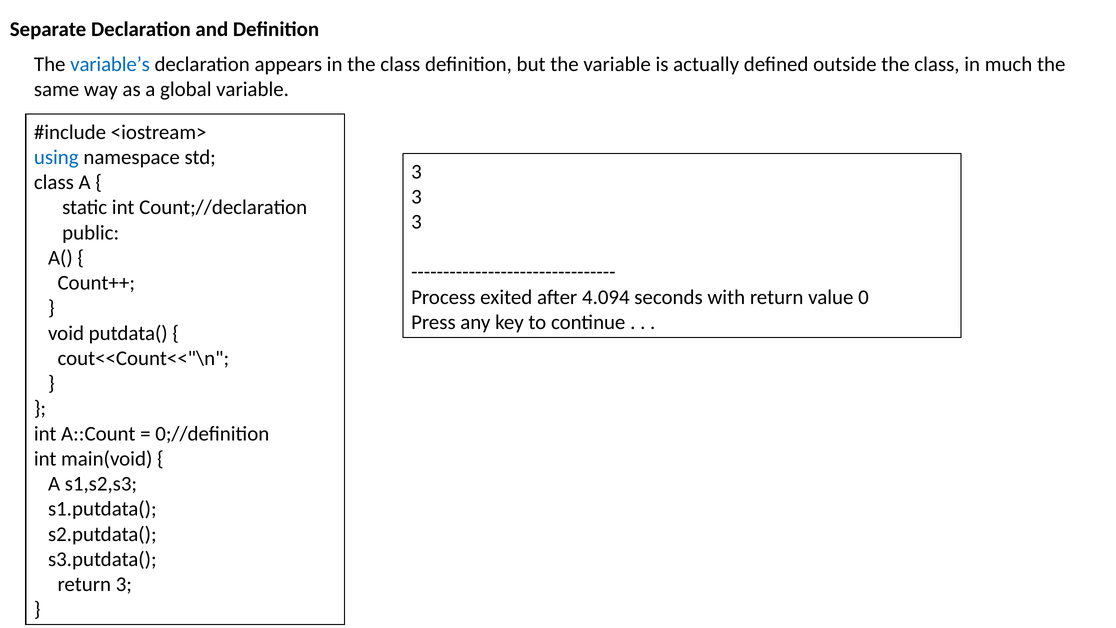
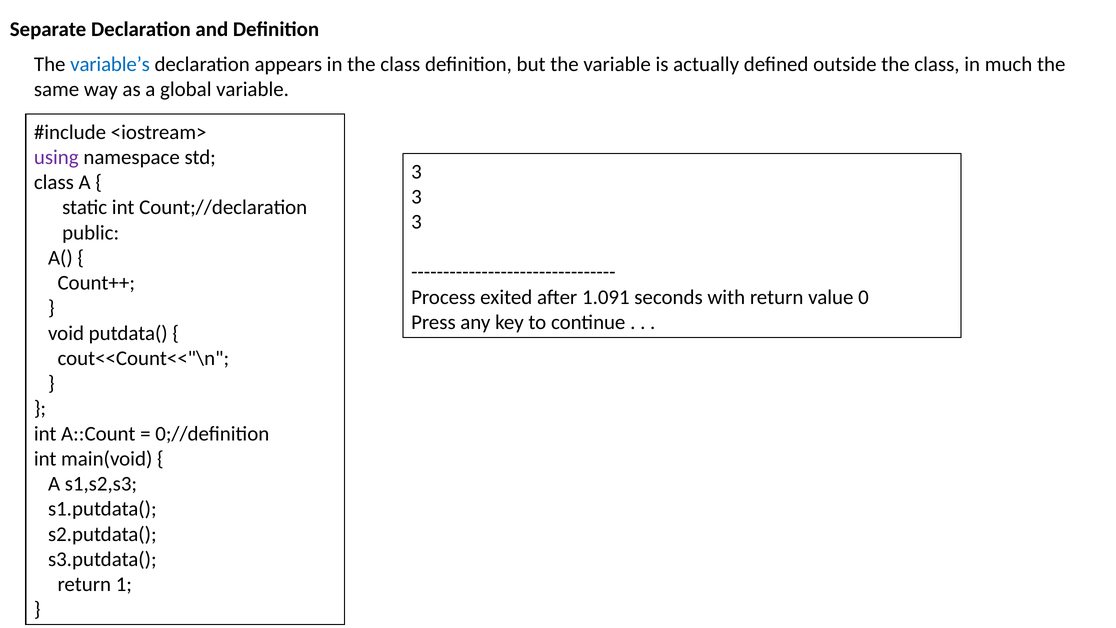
using colour: blue -> purple
4.094: 4.094 -> 1.091
return 3: 3 -> 1
